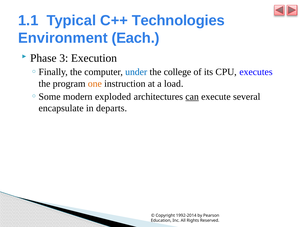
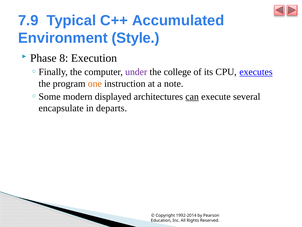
1.1: 1.1 -> 7.9
Technologies: Technologies -> Accumulated
Each: Each -> Style
3: 3 -> 8
under colour: blue -> purple
executes underline: none -> present
load: load -> note
exploded: exploded -> displayed
